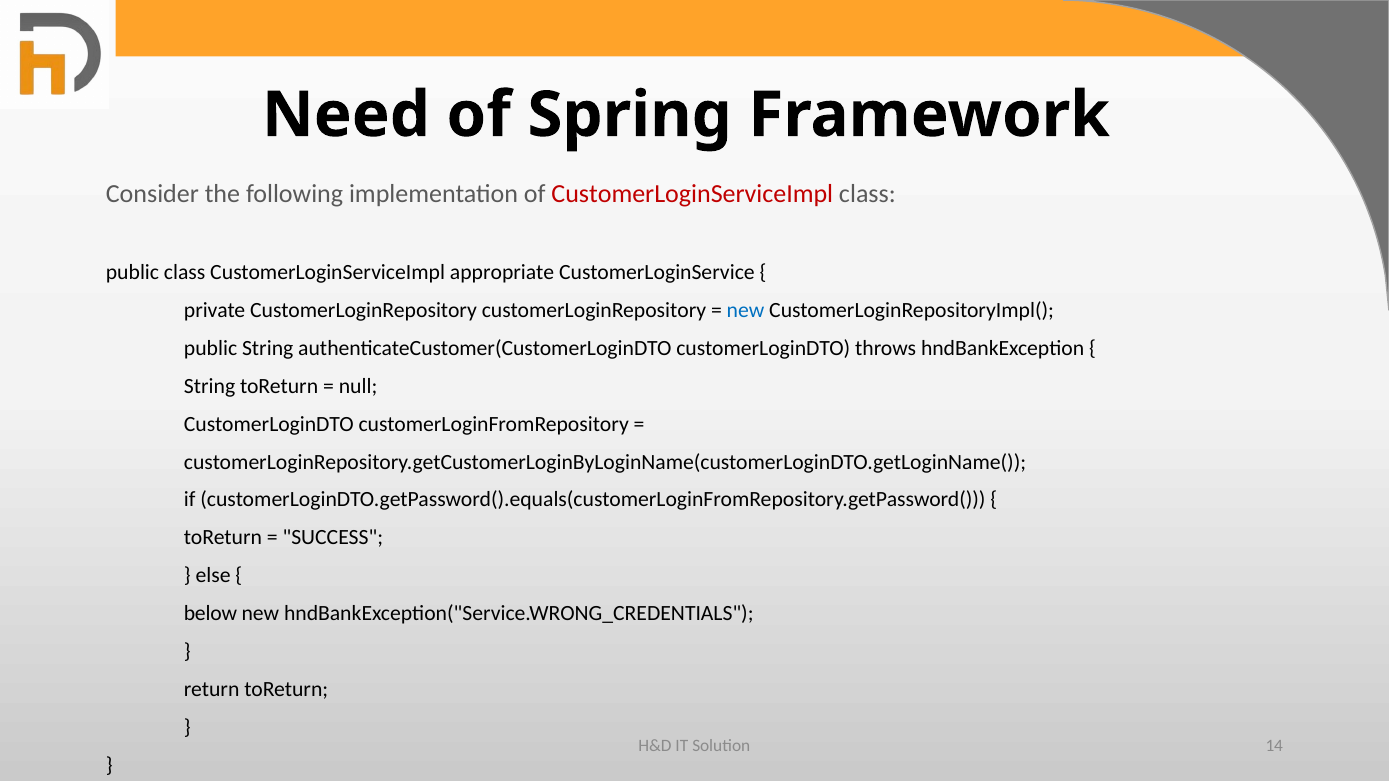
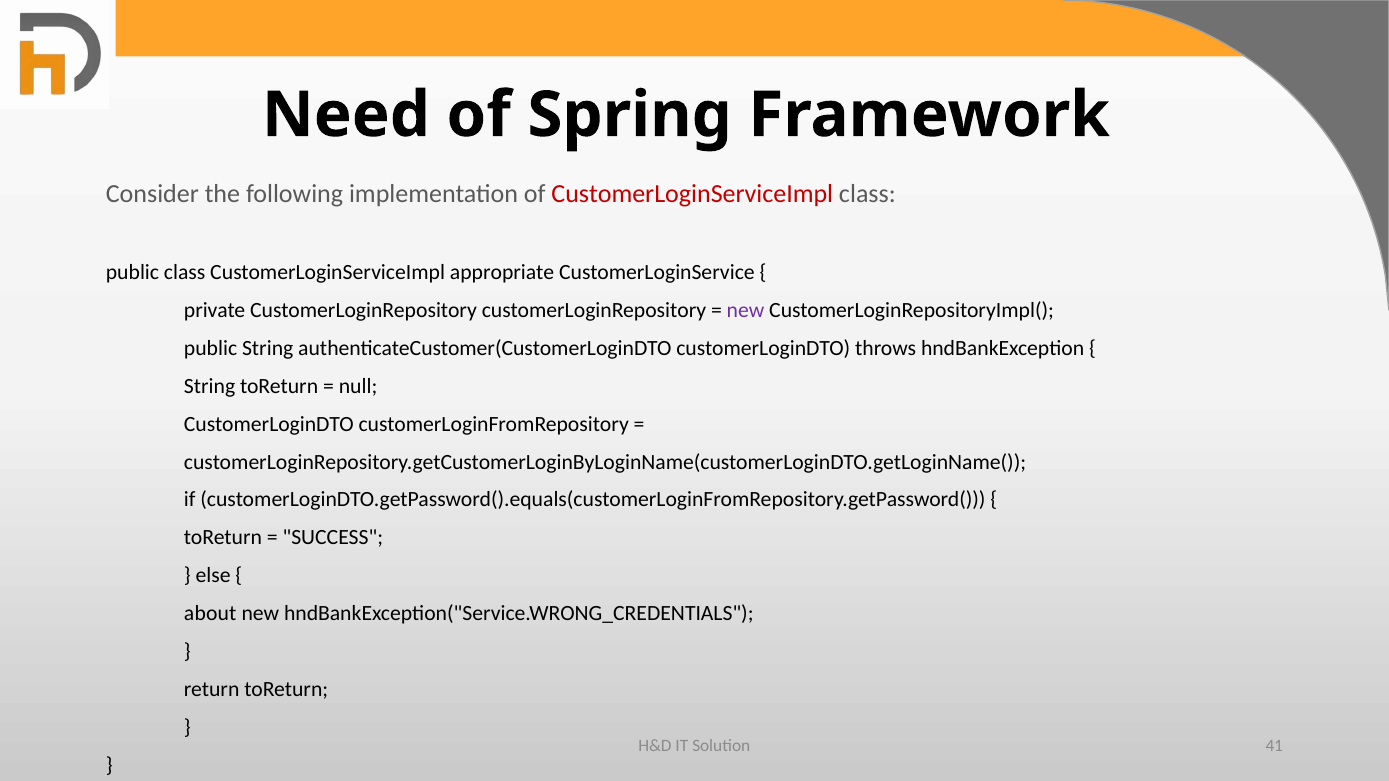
new at (746, 310) colour: blue -> purple
below: below -> about
14: 14 -> 41
